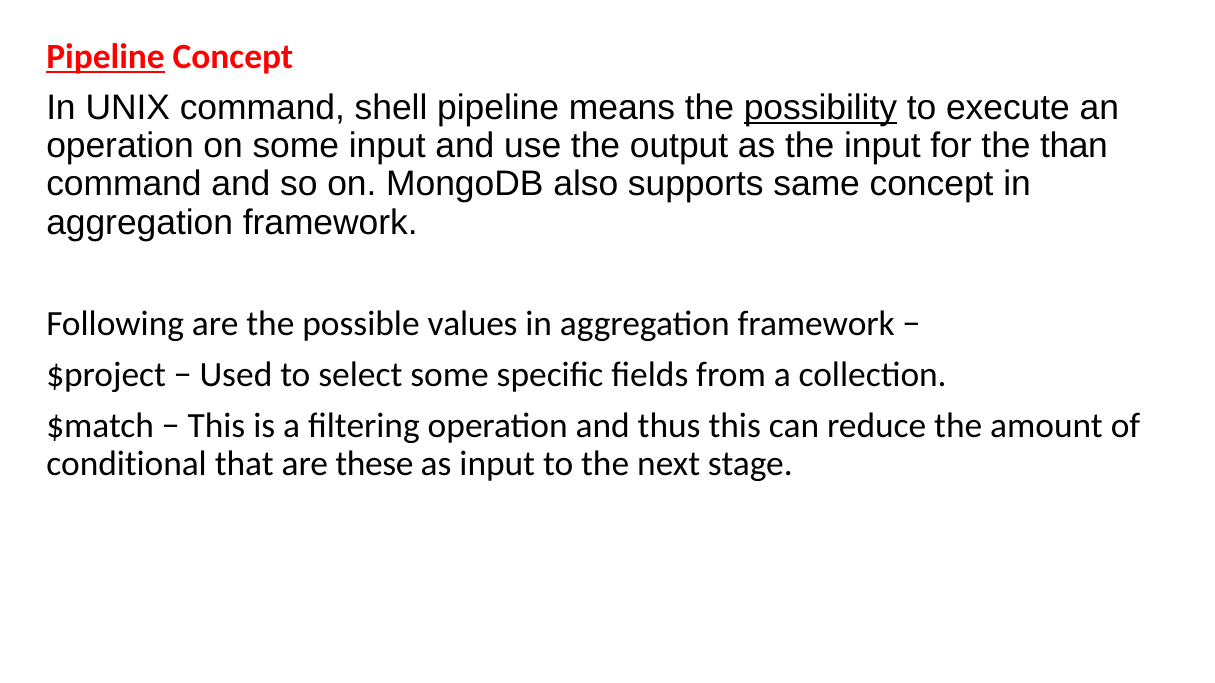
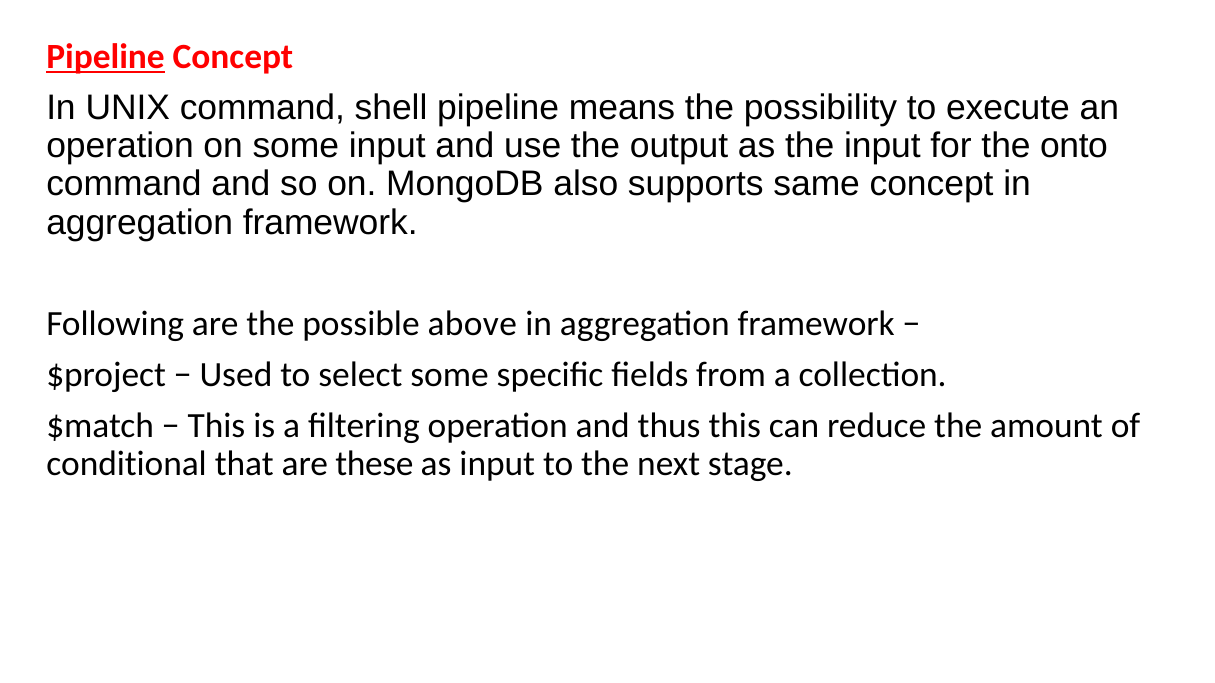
possibility underline: present -> none
than: than -> onto
values: values -> above
